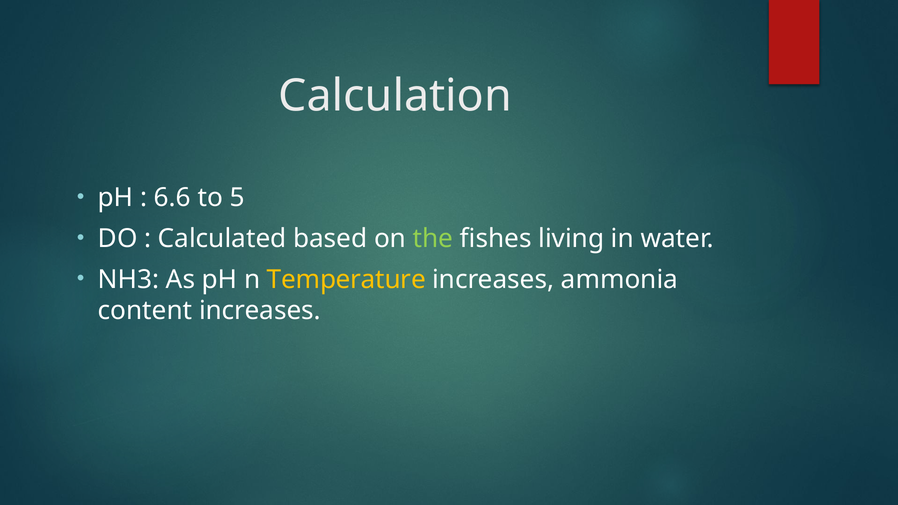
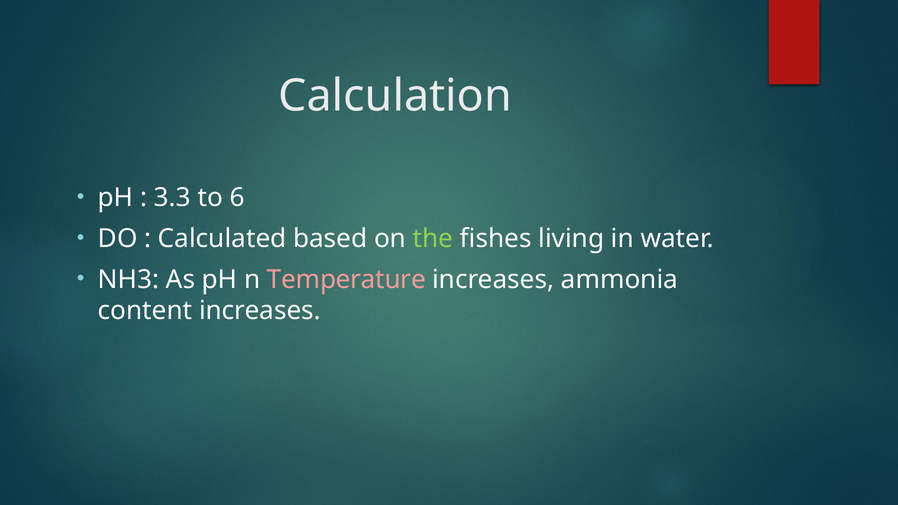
6.6: 6.6 -> 3.3
5: 5 -> 6
Temperature colour: yellow -> pink
